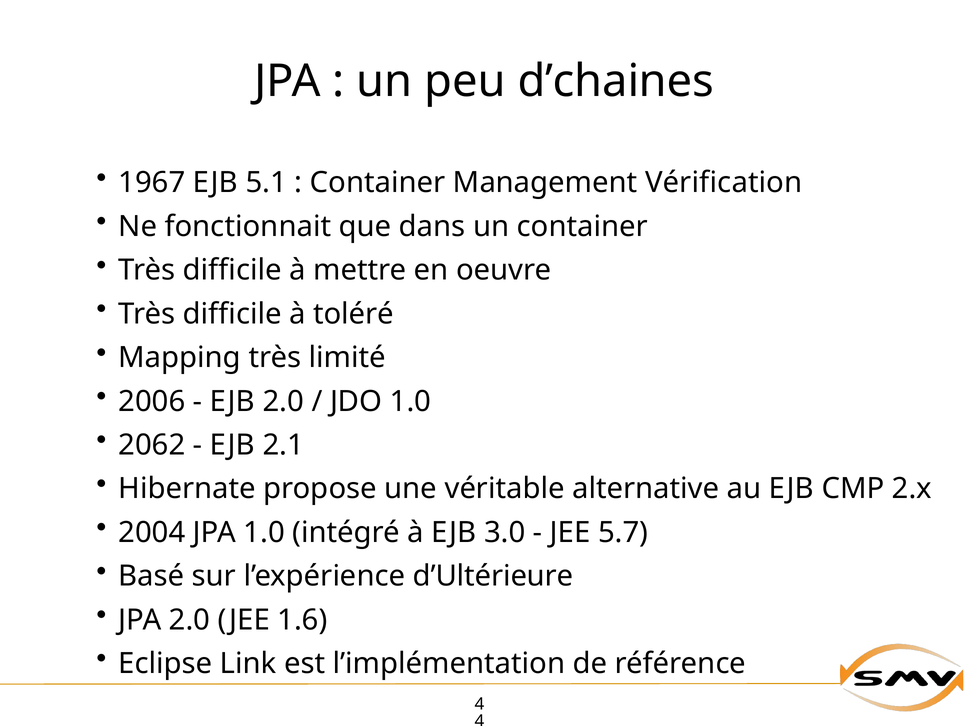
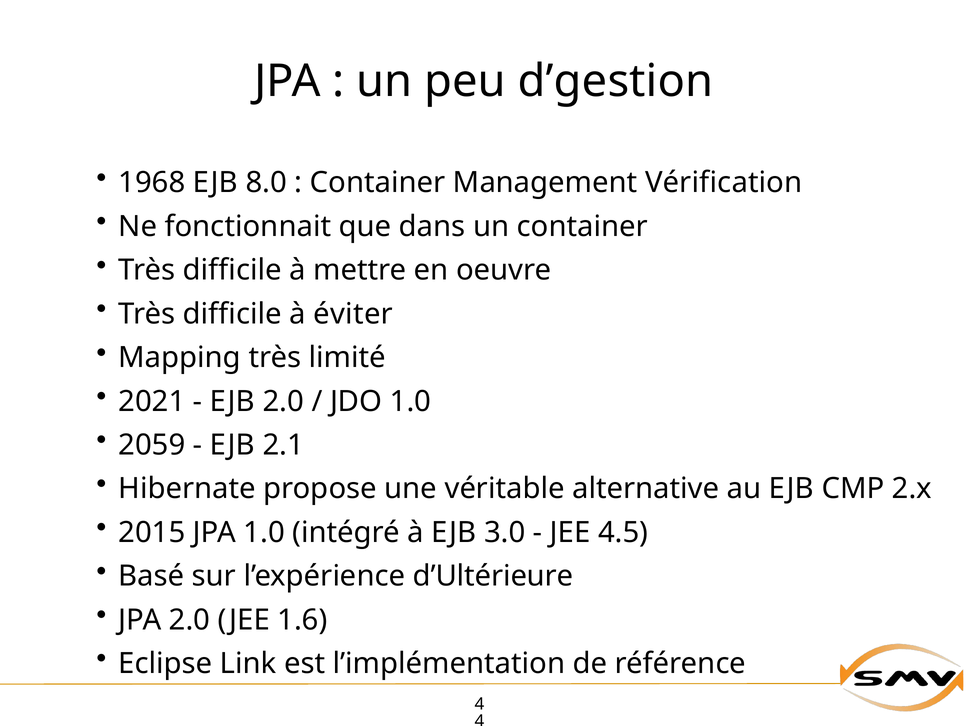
d’chaines: d’chaines -> d’gestion
1967: 1967 -> 1968
5.1: 5.1 -> 8.0
toléré: toléré -> éviter
2006: 2006 -> 2021
2062: 2062 -> 2059
2004: 2004 -> 2015
5.7: 5.7 -> 4.5
